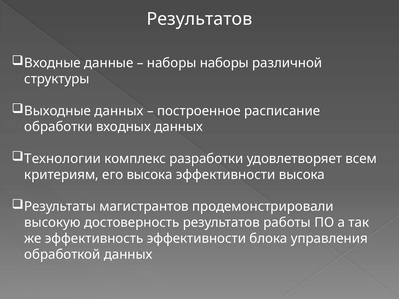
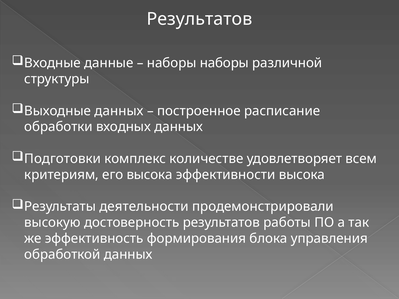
Технологии: Технологии -> Подготовки
разработки: разработки -> количестве
магистрантов: магистрантов -> деятельности
эффективность эффективности: эффективности -> формирования
